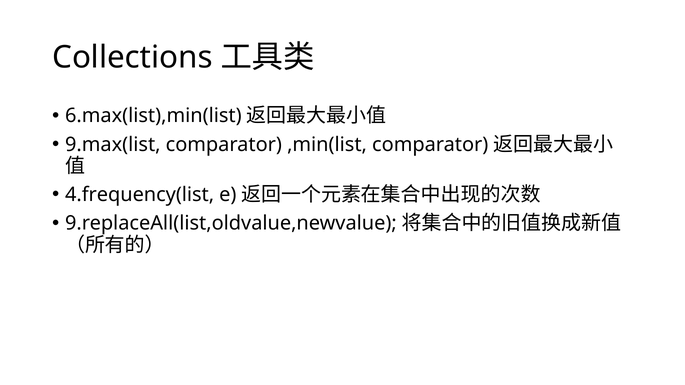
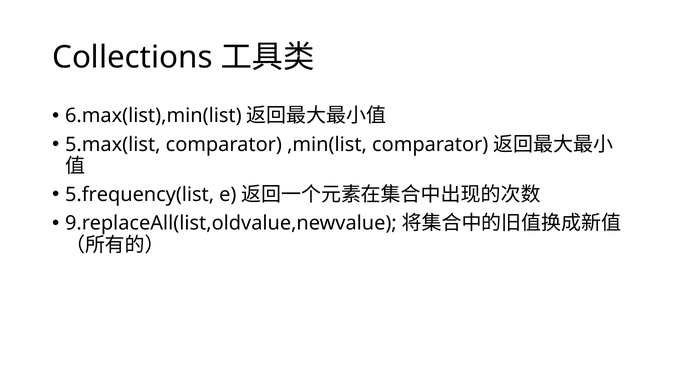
9.max(list: 9.max(list -> 5.max(list
4.frequency(list: 4.frequency(list -> 5.frequency(list
